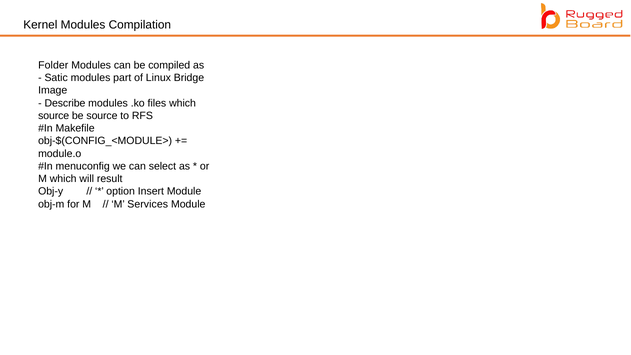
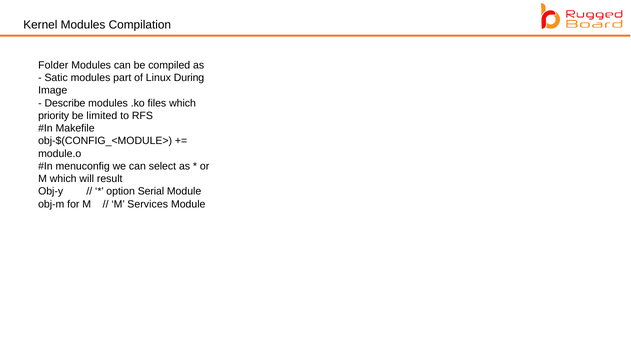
Bridge: Bridge -> During
source at (54, 116): source -> priority
be source: source -> limited
Insert: Insert -> Serial
